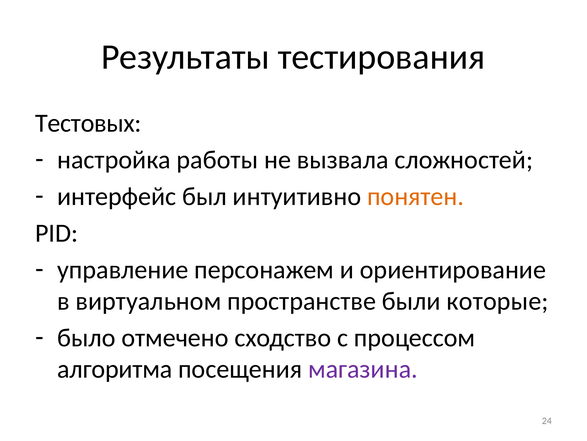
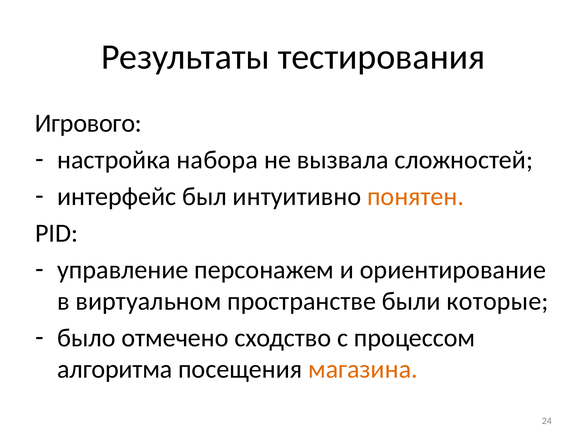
Тестовых: Тестовых -> Игрового
работы: работы -> набора
магазина colour: purple -> orange
